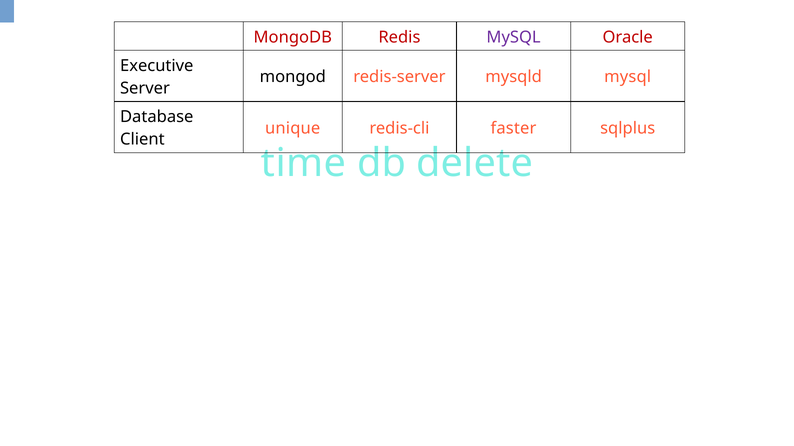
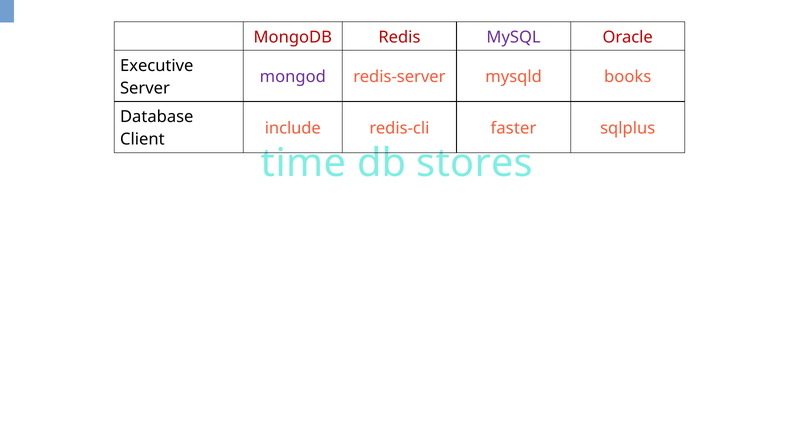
mongod colour: black -> purple
mysqld mysql: mysql -> books
unique: unique -> include
delete: delete -> stores
